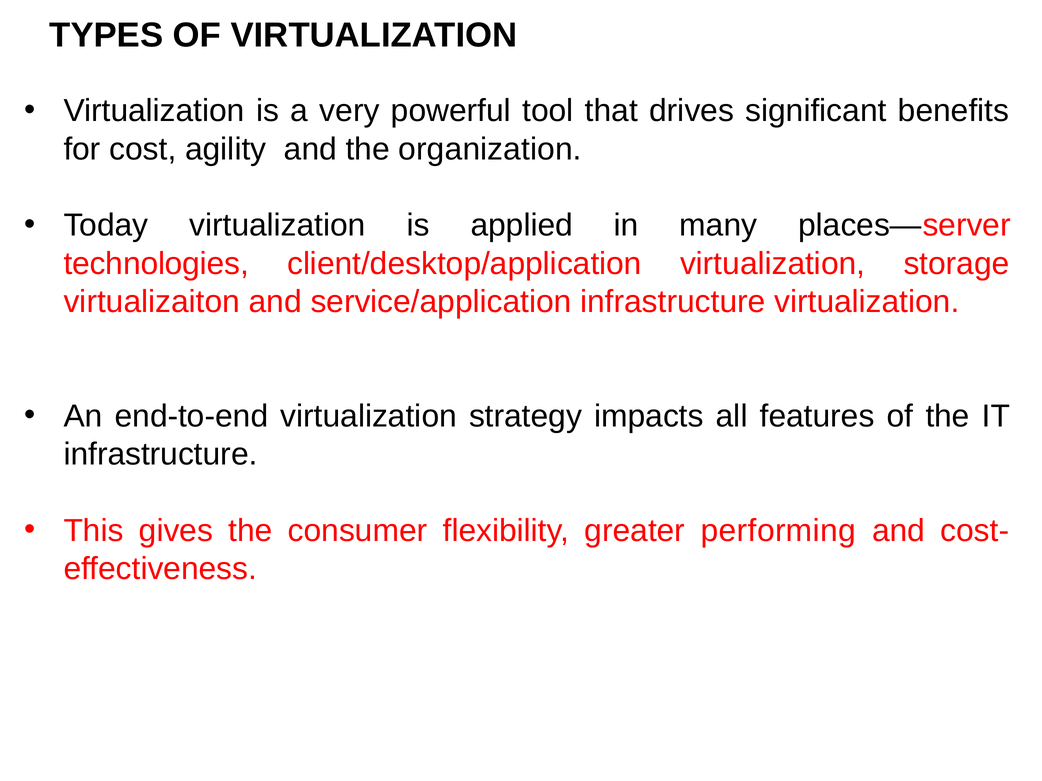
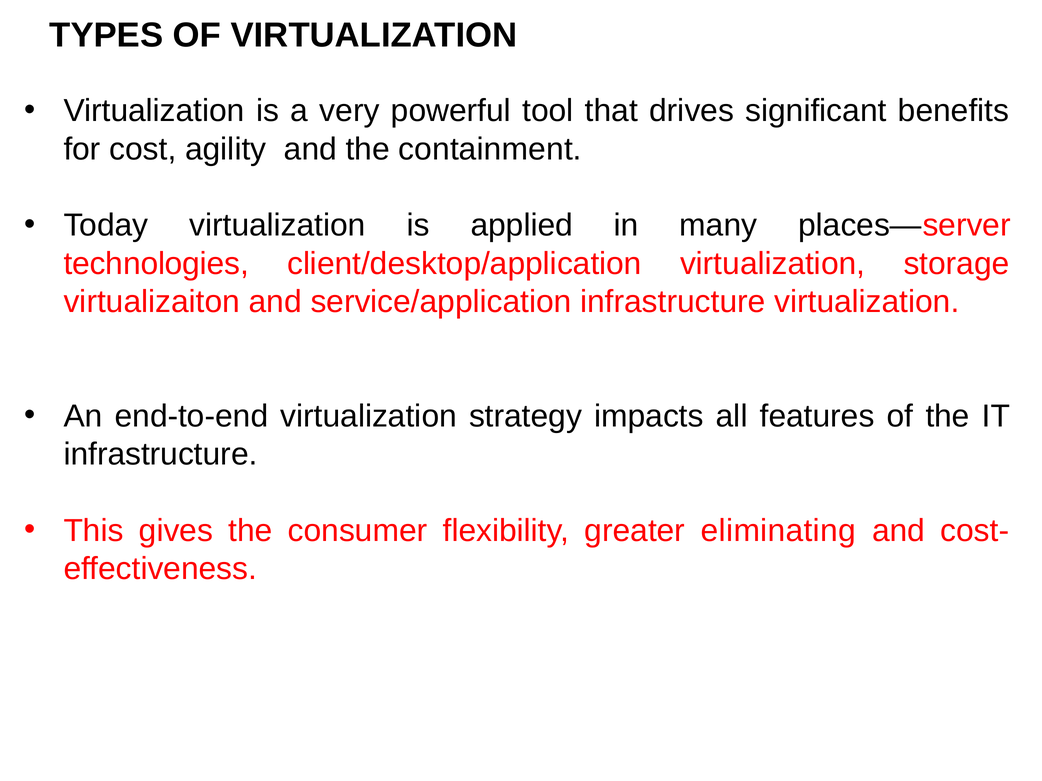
organization: organization -> containment
performing: performing -> eliminating
